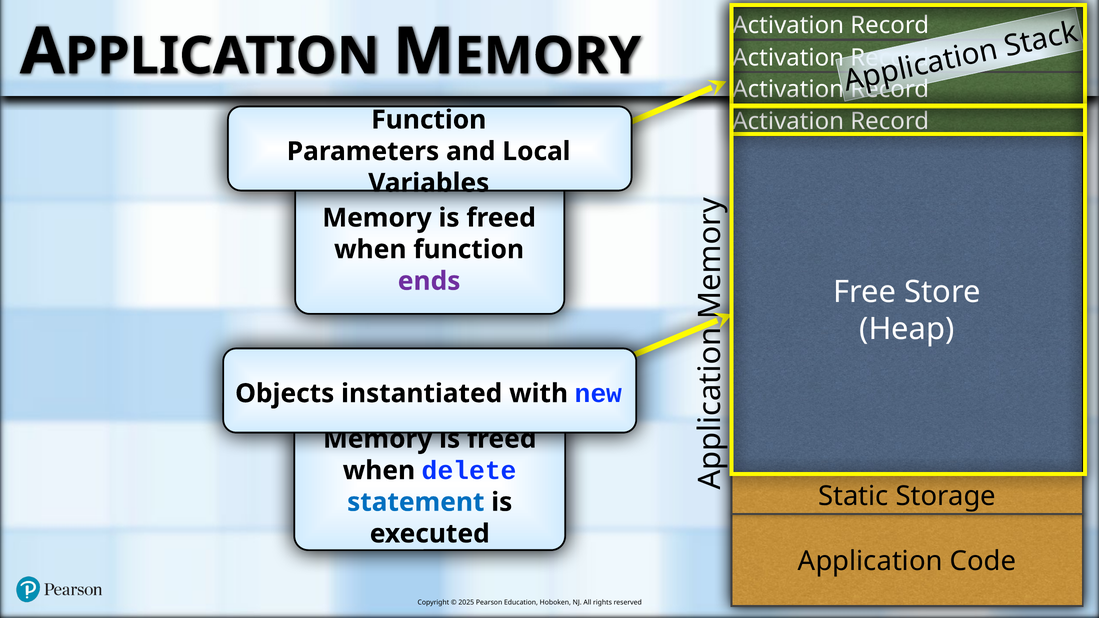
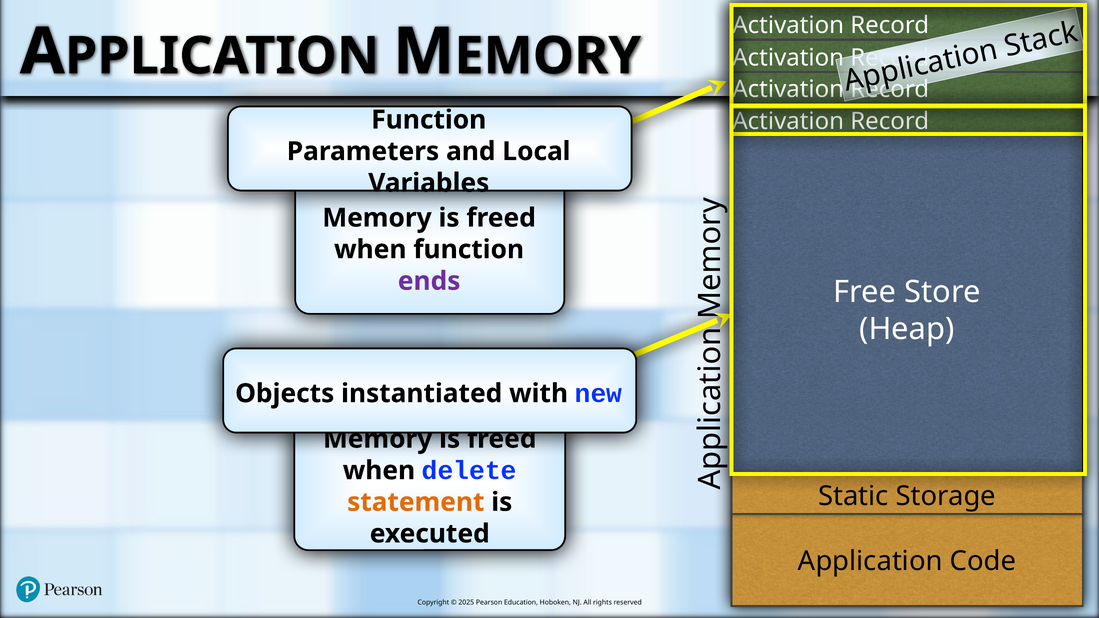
statement colour: blue -> orange
